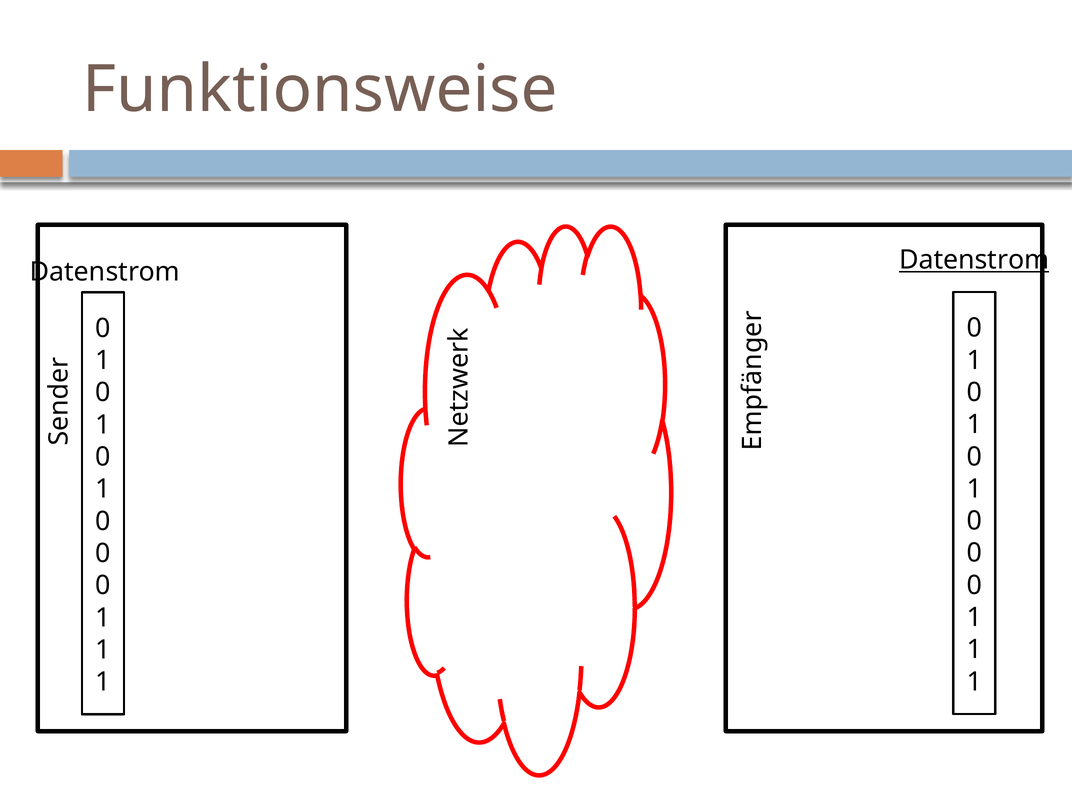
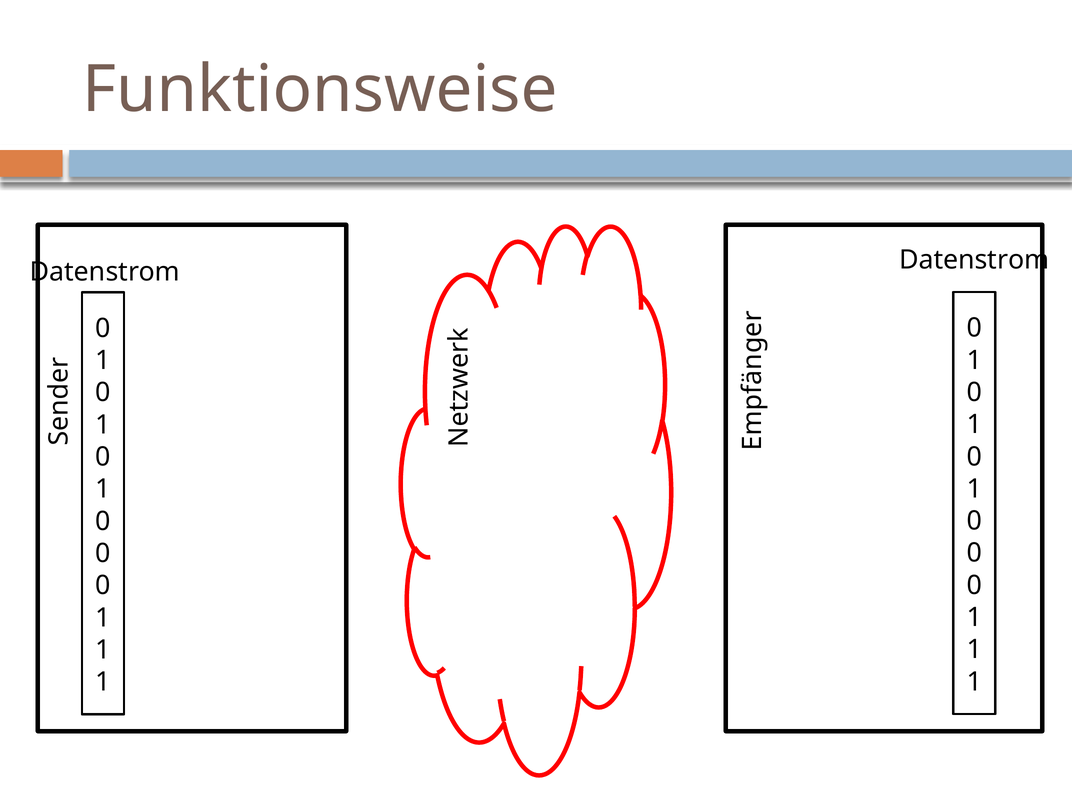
Datenstrom at (974, 260) underline: present -> none
